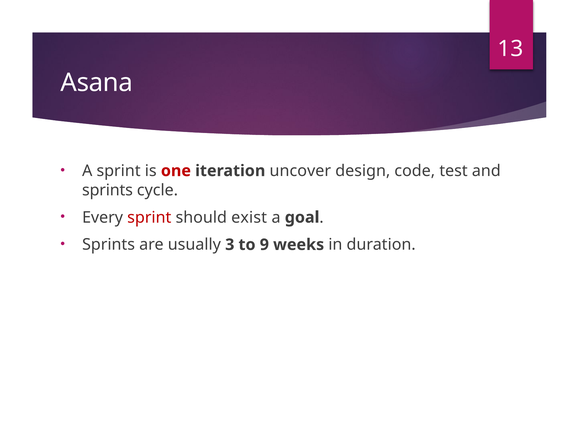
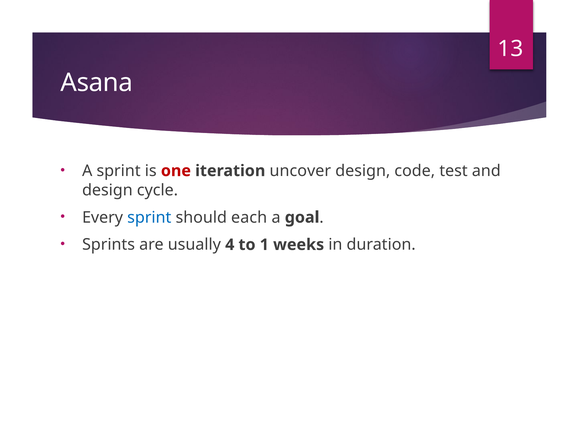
sprints at (107, 190): sprints -> design
sprint at (149, 218) colour: red -> blue
exist: exist -> each
3: 3 -> 4
9: 9 -> 1
